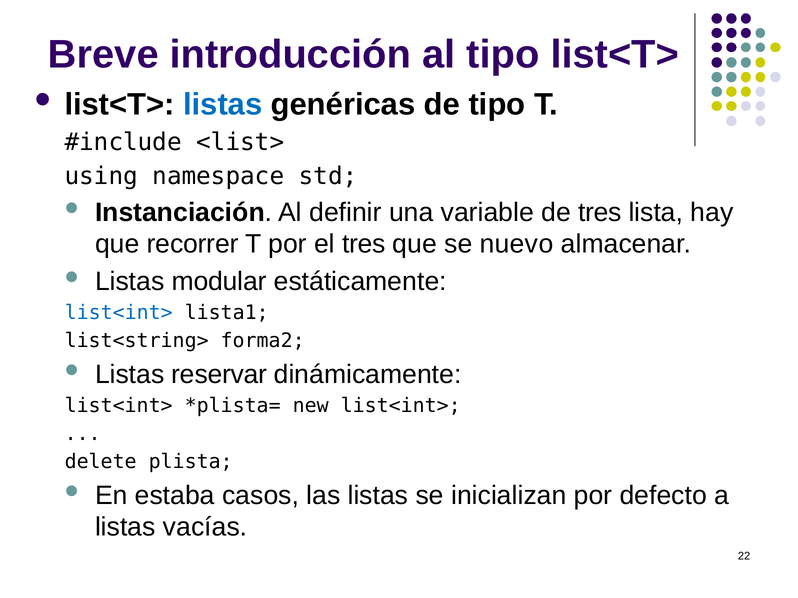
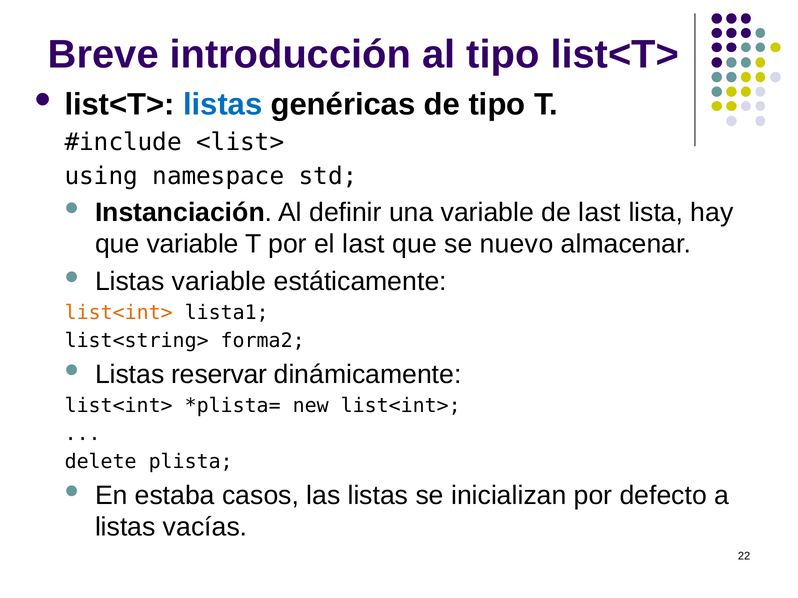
de tres: tres -> last
que recorrer: recorrer -> variable
el tres: tres -> last
Listas modular: modular -> variable
list<int> at (119, 313) colour: blue -> orange
